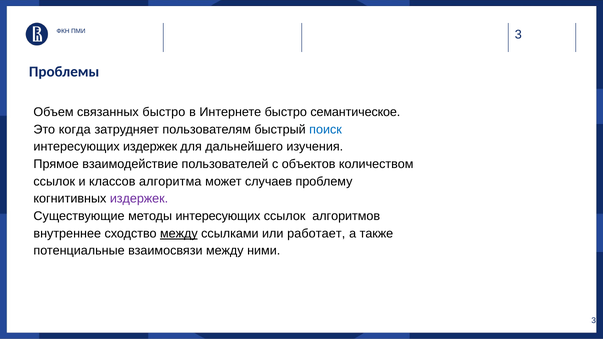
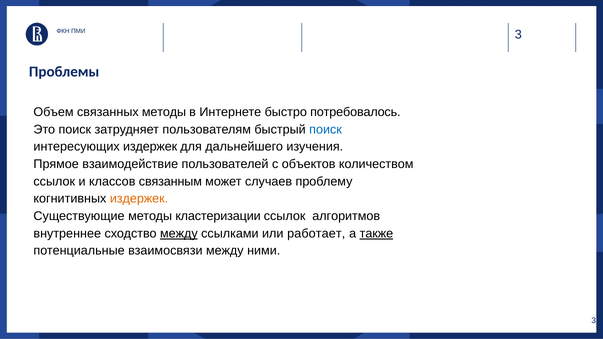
связанных быстро: быстро -> методы
семантическое: семантическое -> потребовалось
Это когда: когда -> поиск
алгоритма: алгоритма -> связанным
издержек at (139, 199) colour: purple -> orange
методы интересующих: интересующих -> кластеризации
также underline: none -> present
